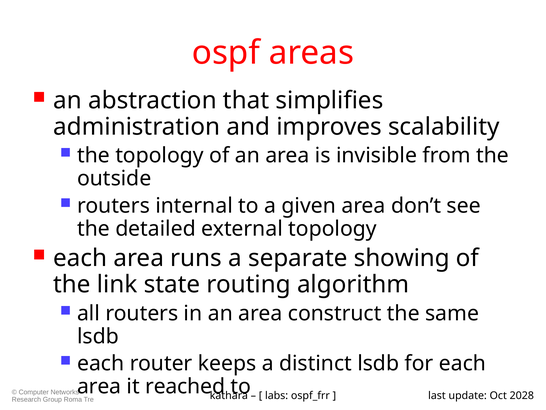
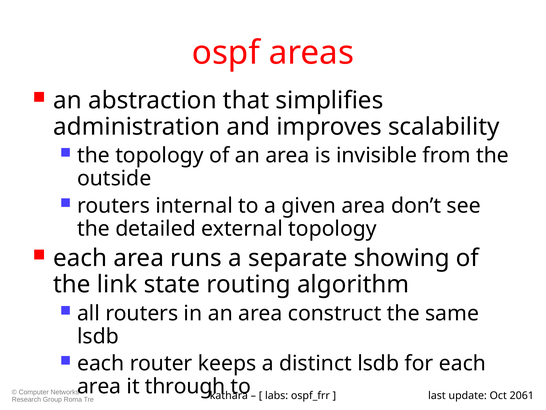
reached: reached -> through
2028: 2028 -> 2061
